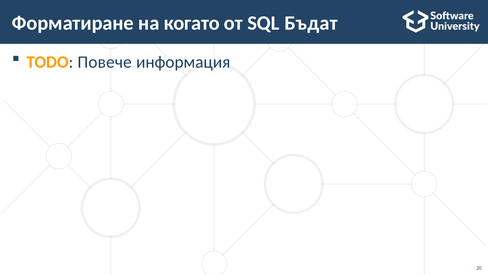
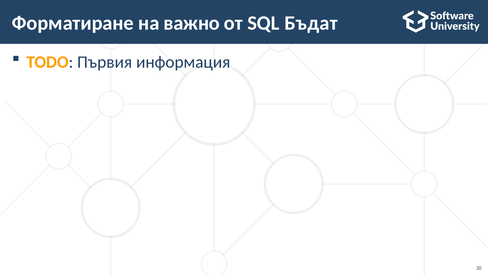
когато: когато -> важно
Повече: Повече -> Първия
